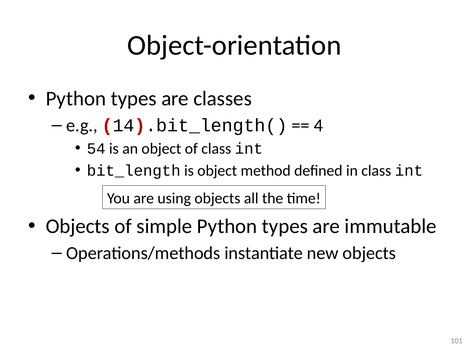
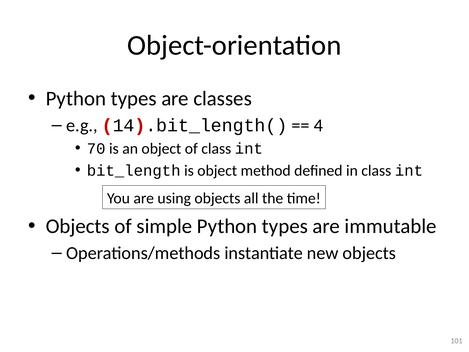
54: 54 -> 70
